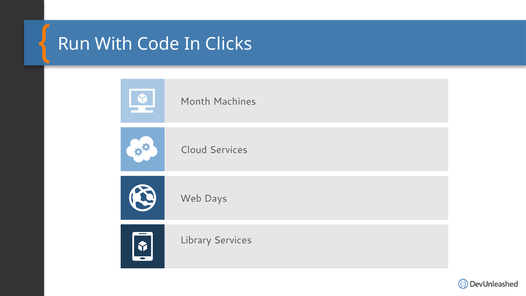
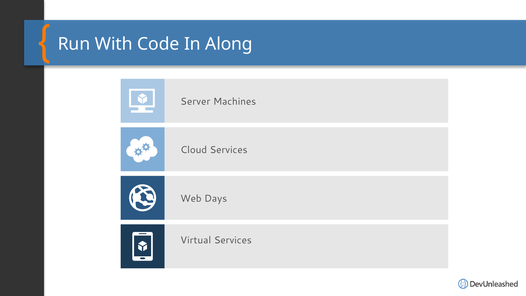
Clicks: Clicks -> Along
Month: Month -> Server
Library: Library -> Virtual
